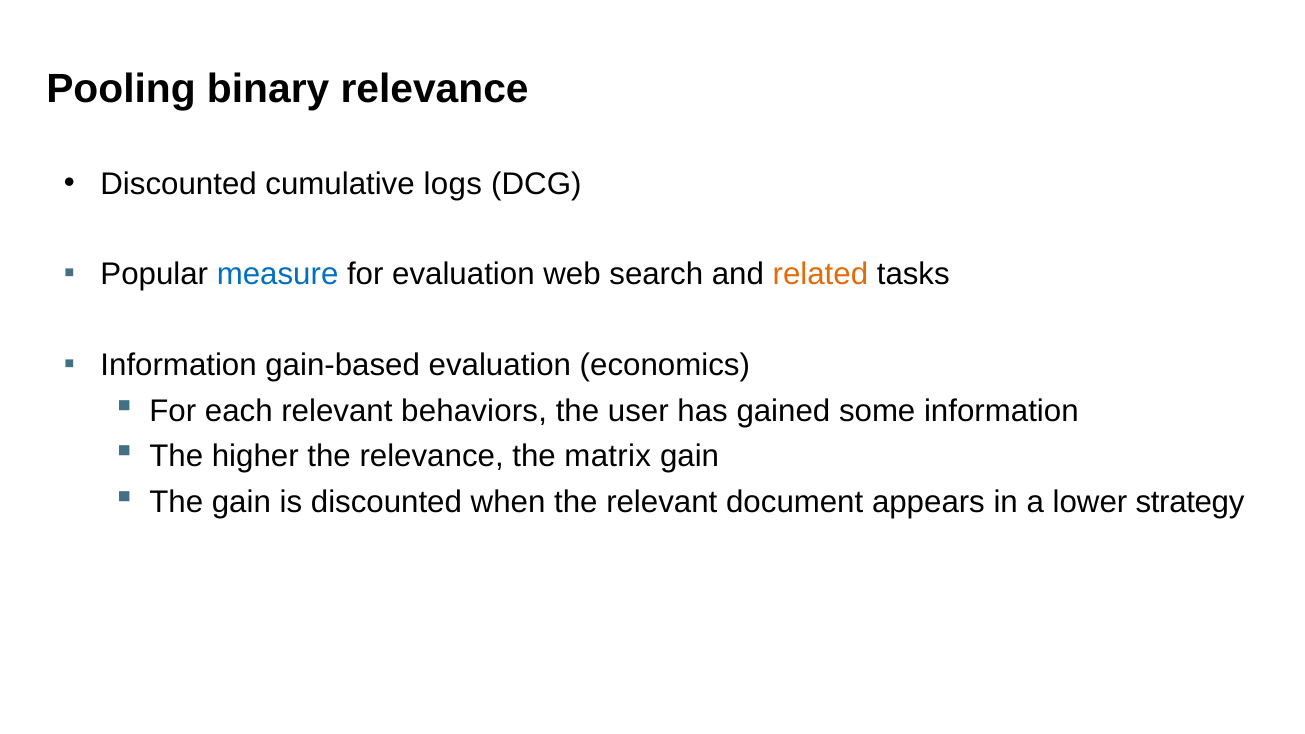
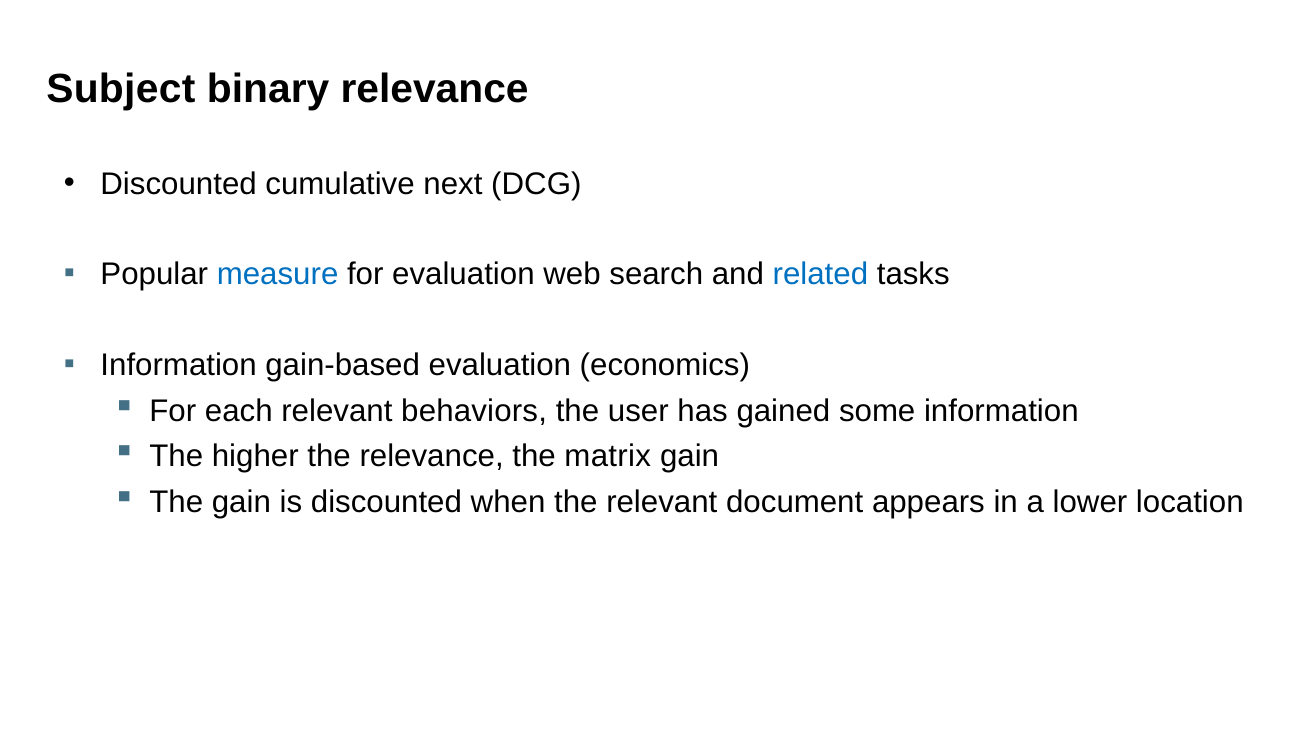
Pooling: Pooling -> Subject
logs: logs -> next
related colour: orange -> blue
strategy: strategy -> location
